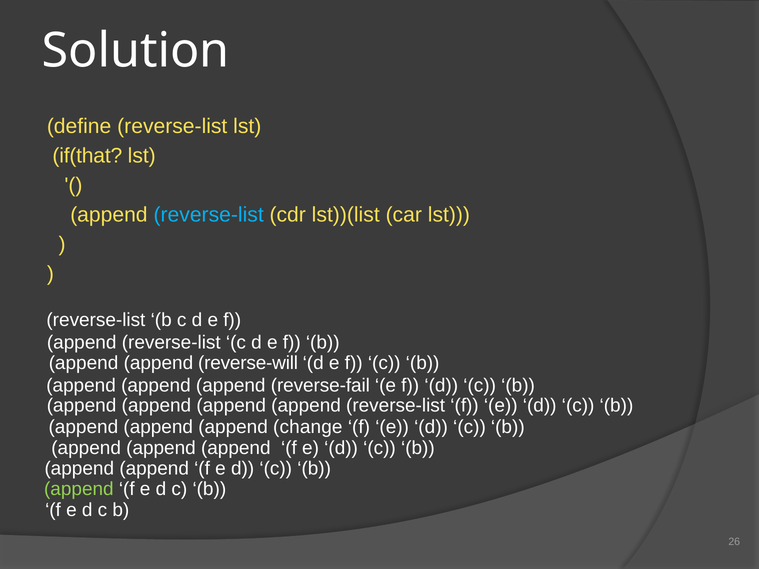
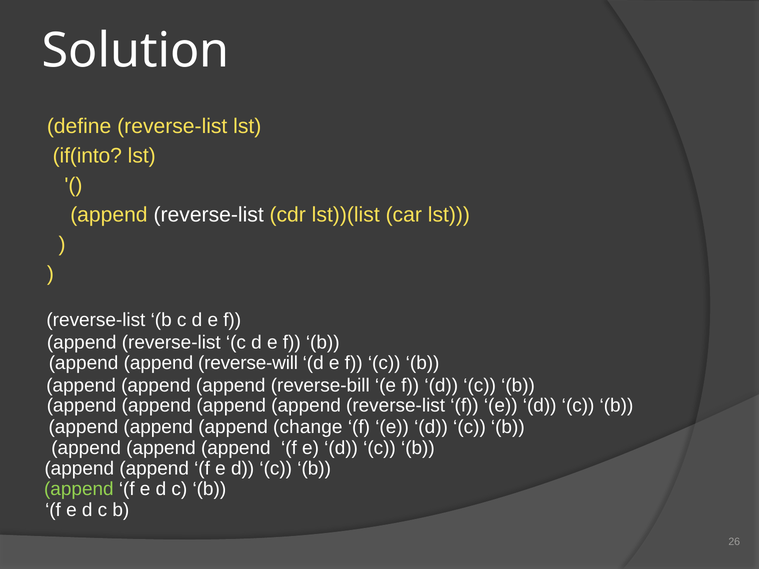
if(that: if(that -> if(into
reverse-list at (209, 215) colour: light blue -> white
reverse-fail: reverse-fail -> reverse-bill
